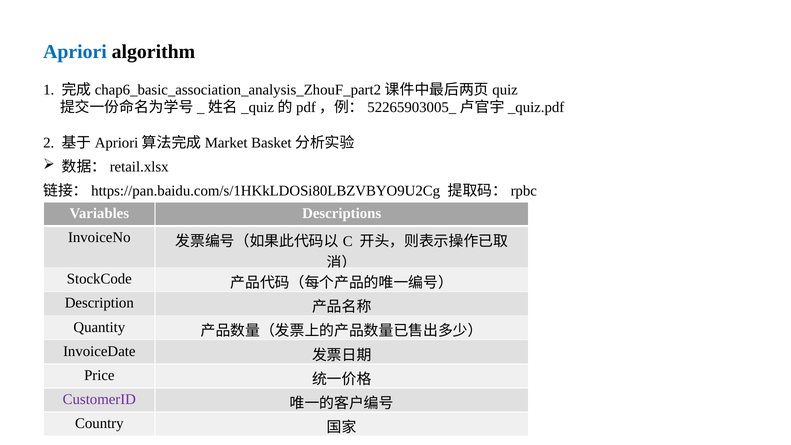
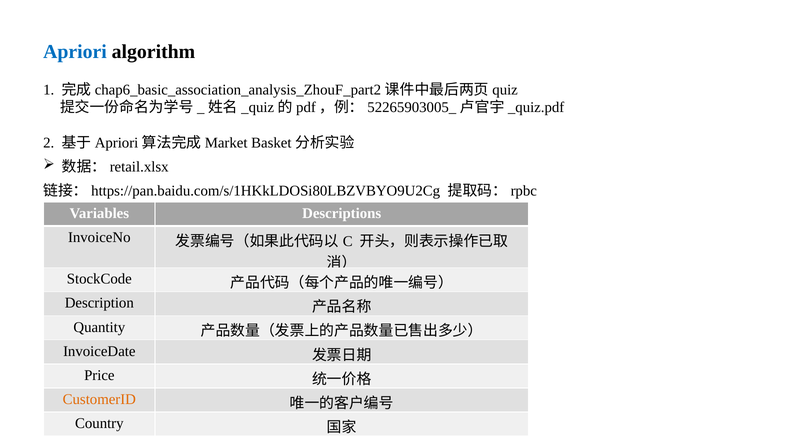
CustomerID colour: purple -> orange
